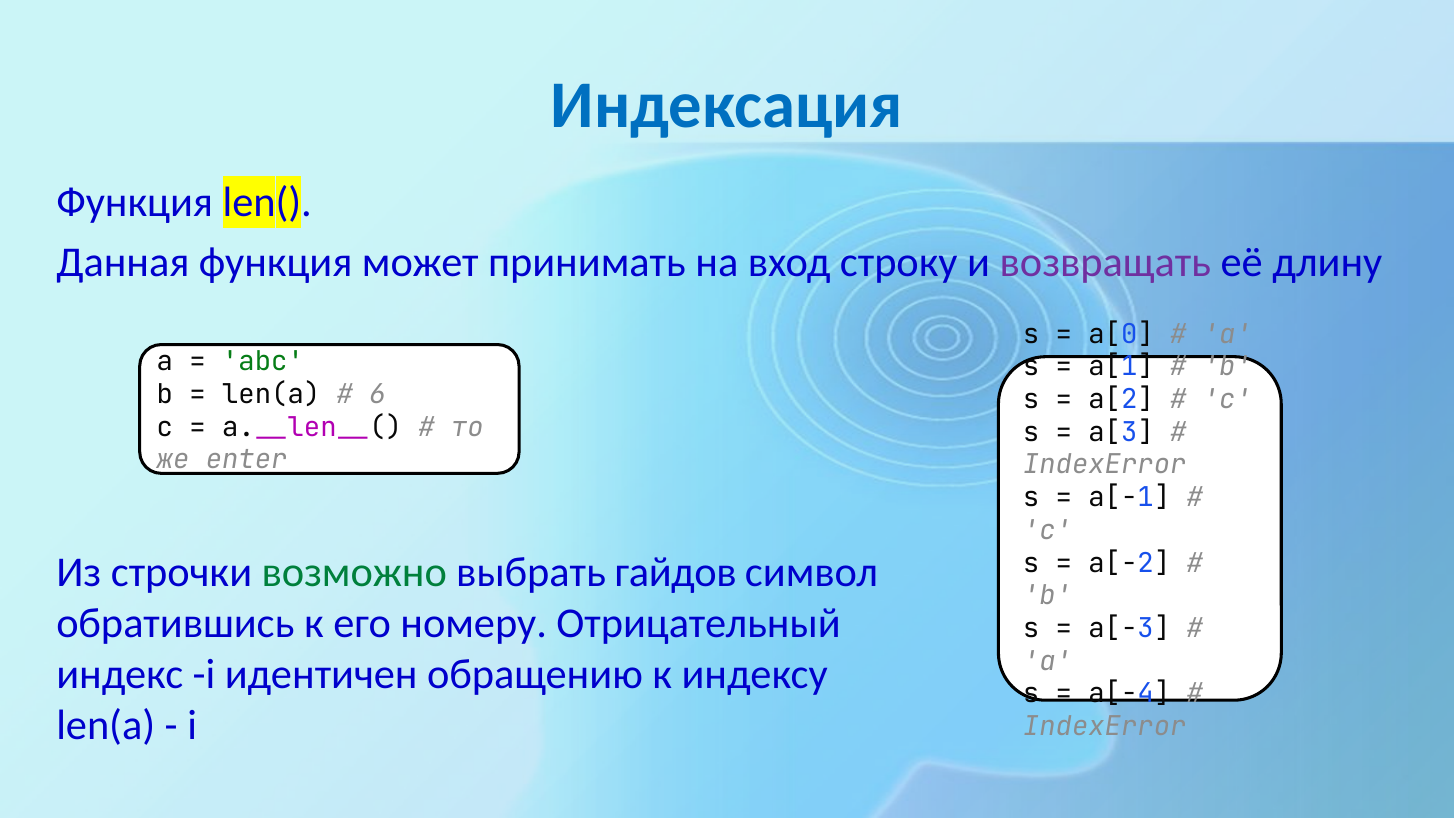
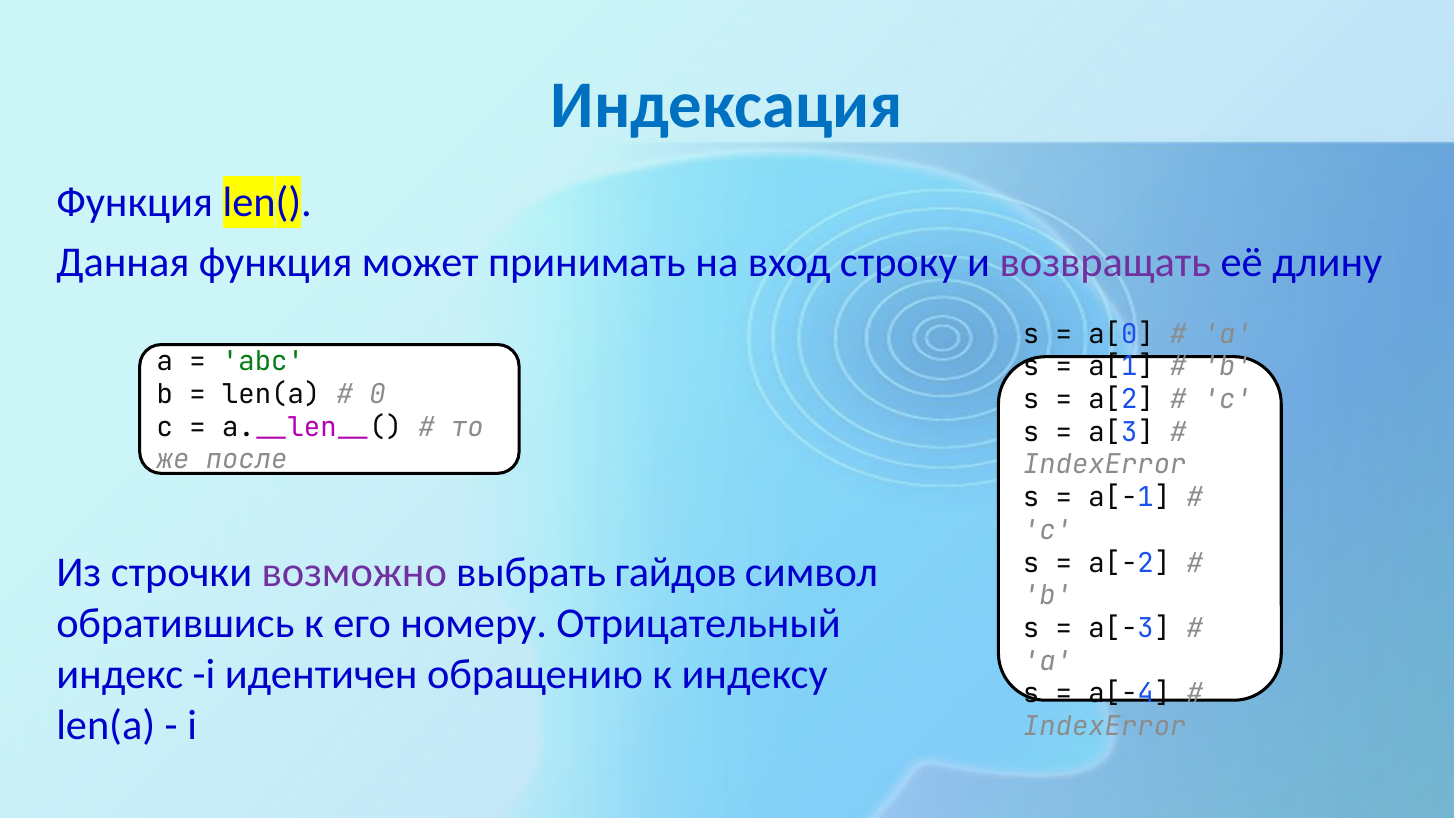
6: 6 -> 0
enter: enter -> после
возможно colour: green -> purple
